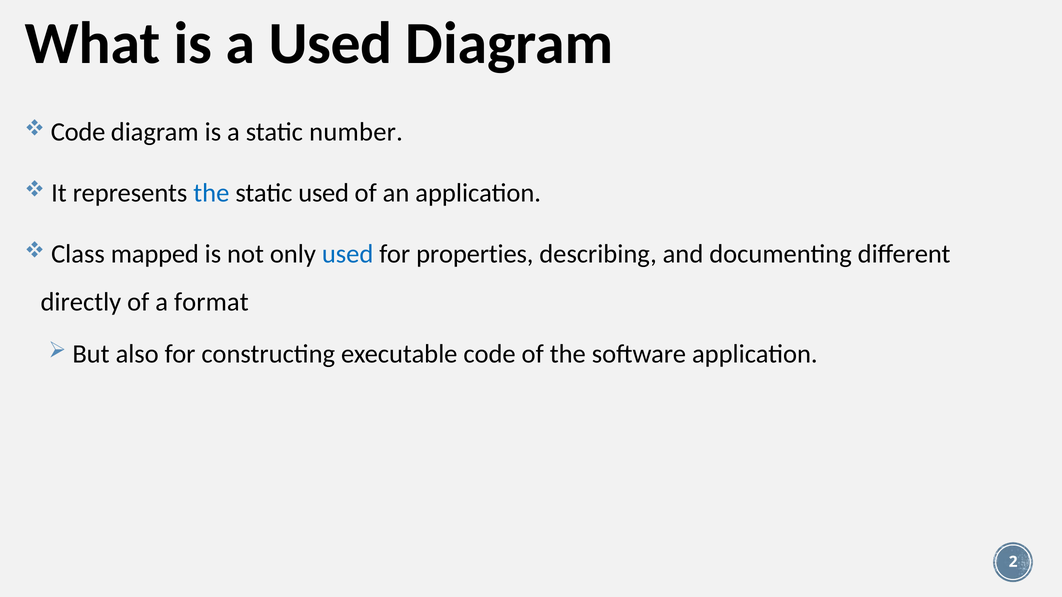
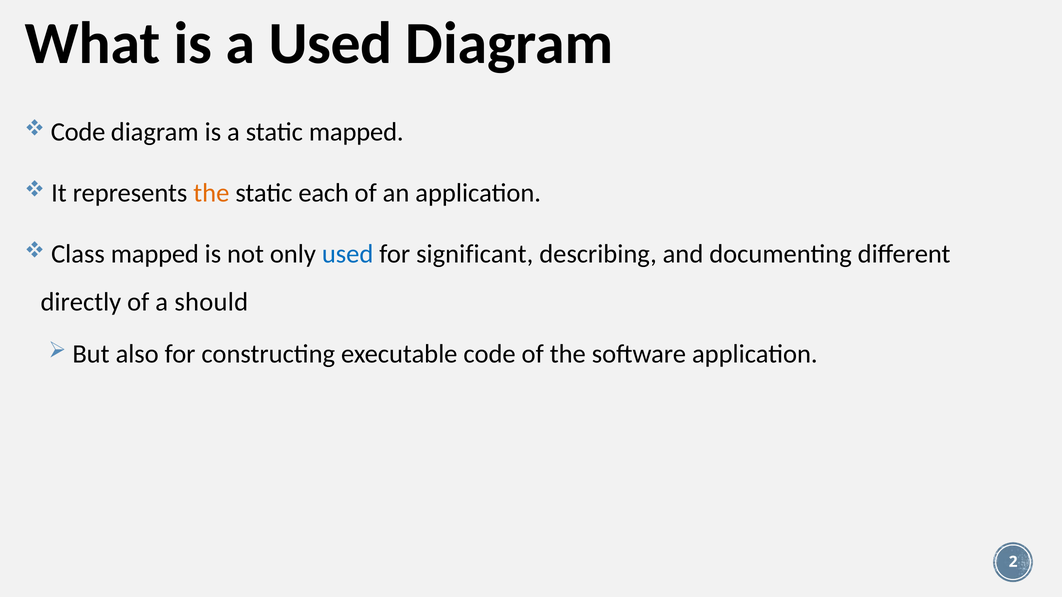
static number: number -> mapped
the at (211, 193) colour: blue -> orange
static used: used -> each
properties: properties -> significant
format: format -> should
